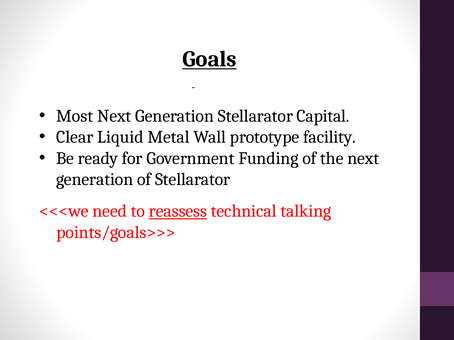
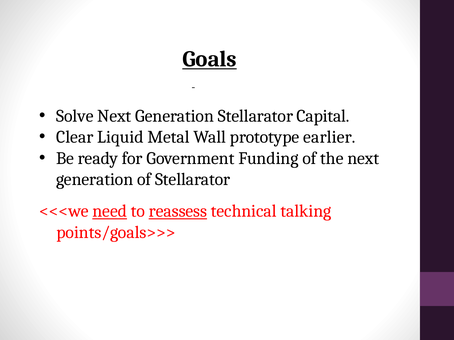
Most: Most -> Solve
facility: facility -> earlier
need underline: none -> present
